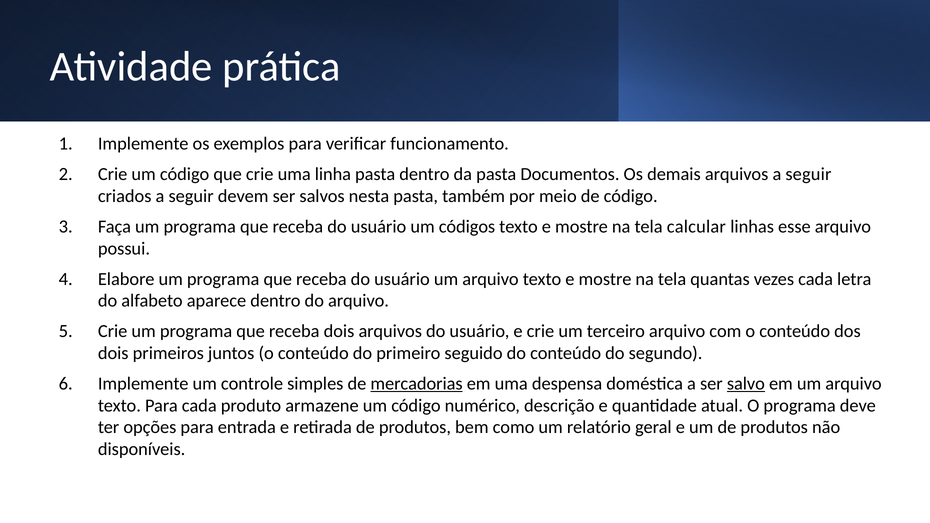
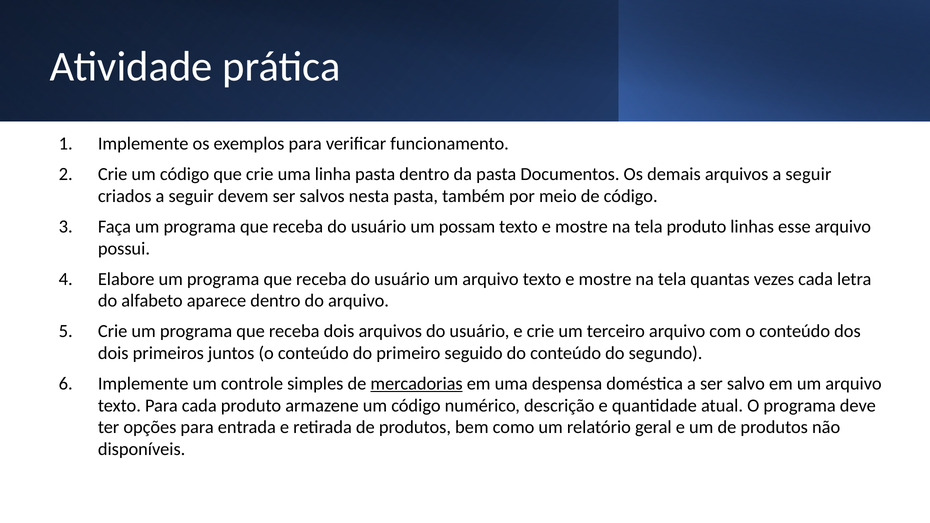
códigos: códigos -> possam
tela calcular: calcular -> produto
salvo underline: present -> none
